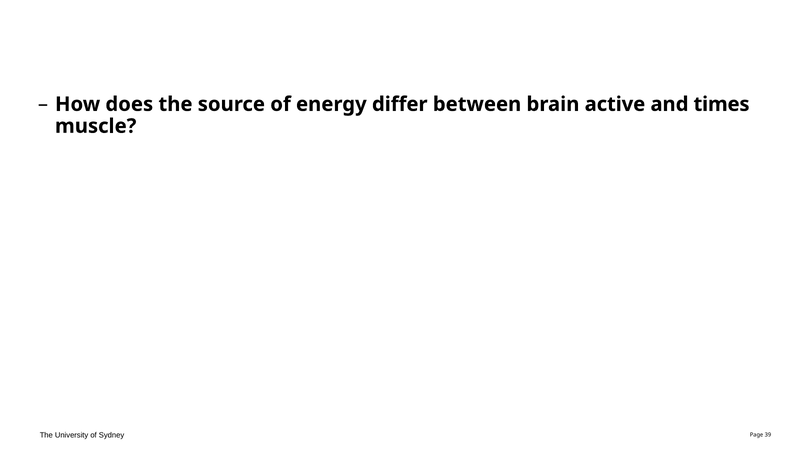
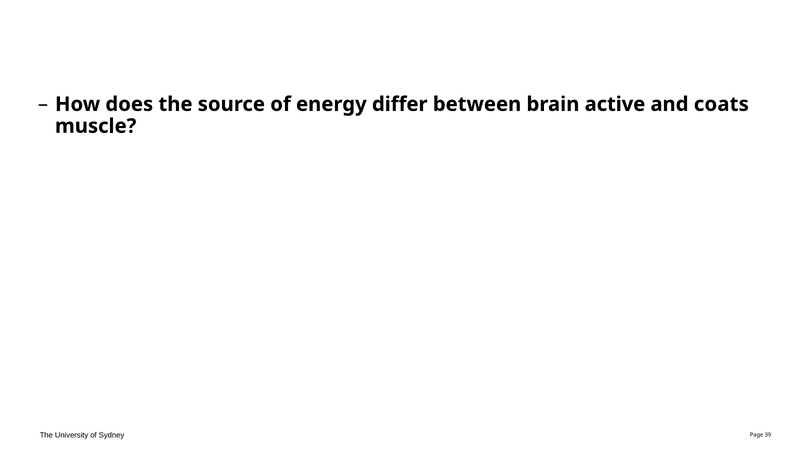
times: times -> coats
